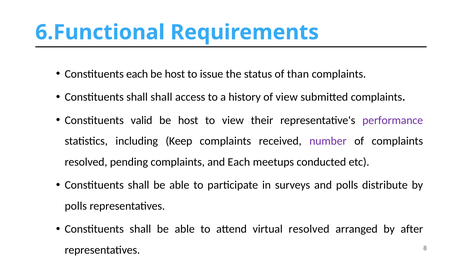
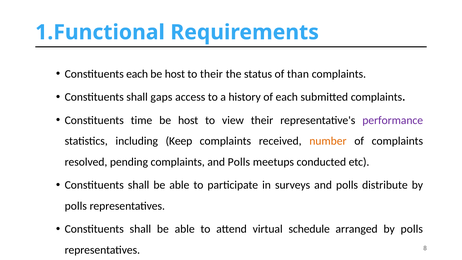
6.Functional: 6.Functional -> 1.Functional
to issue: issue -> their
shall shall: shall -> gaps
of view: view -> each
valid: valid -> time
number colour: purple -> orange
complaints and Each: Each -> Polls
virtual resolved: resolved -> schedule
arranged by after: after -> polls
